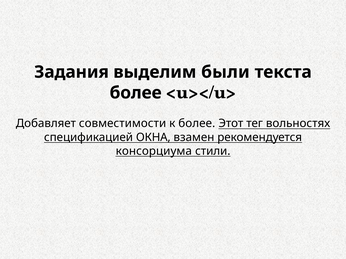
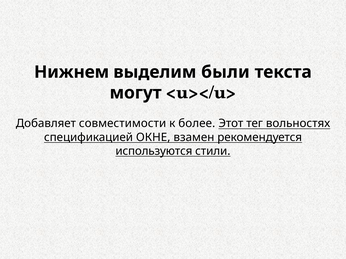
Задания: Задания -> Нижнем
более at (136, 93): более -> могут
ОКНА: ОКНА -> ОКНЕ
консорциума: консорциума -> используются
